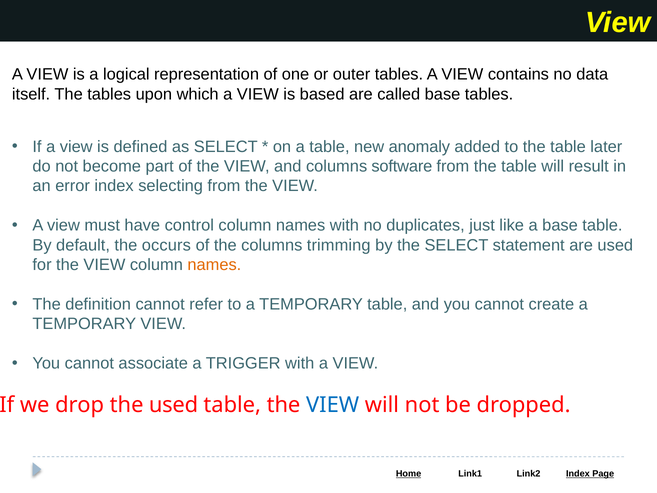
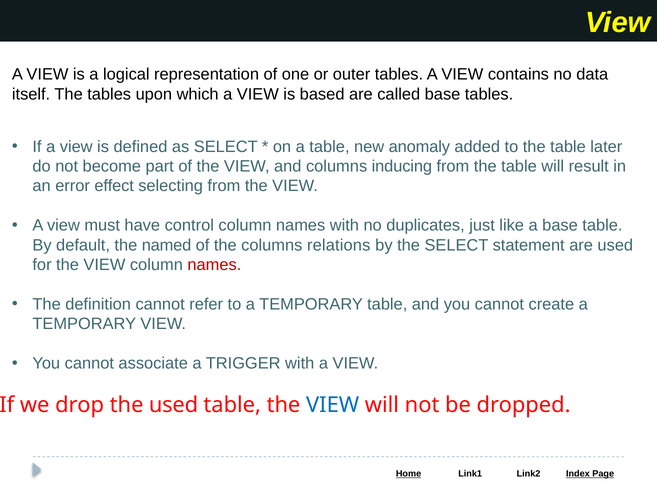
software: software -> inducing
error index: index -> effect
occurs: occurs -> named
trimming: trimming -> relations
names at (214, 265) colour: orange -> red
